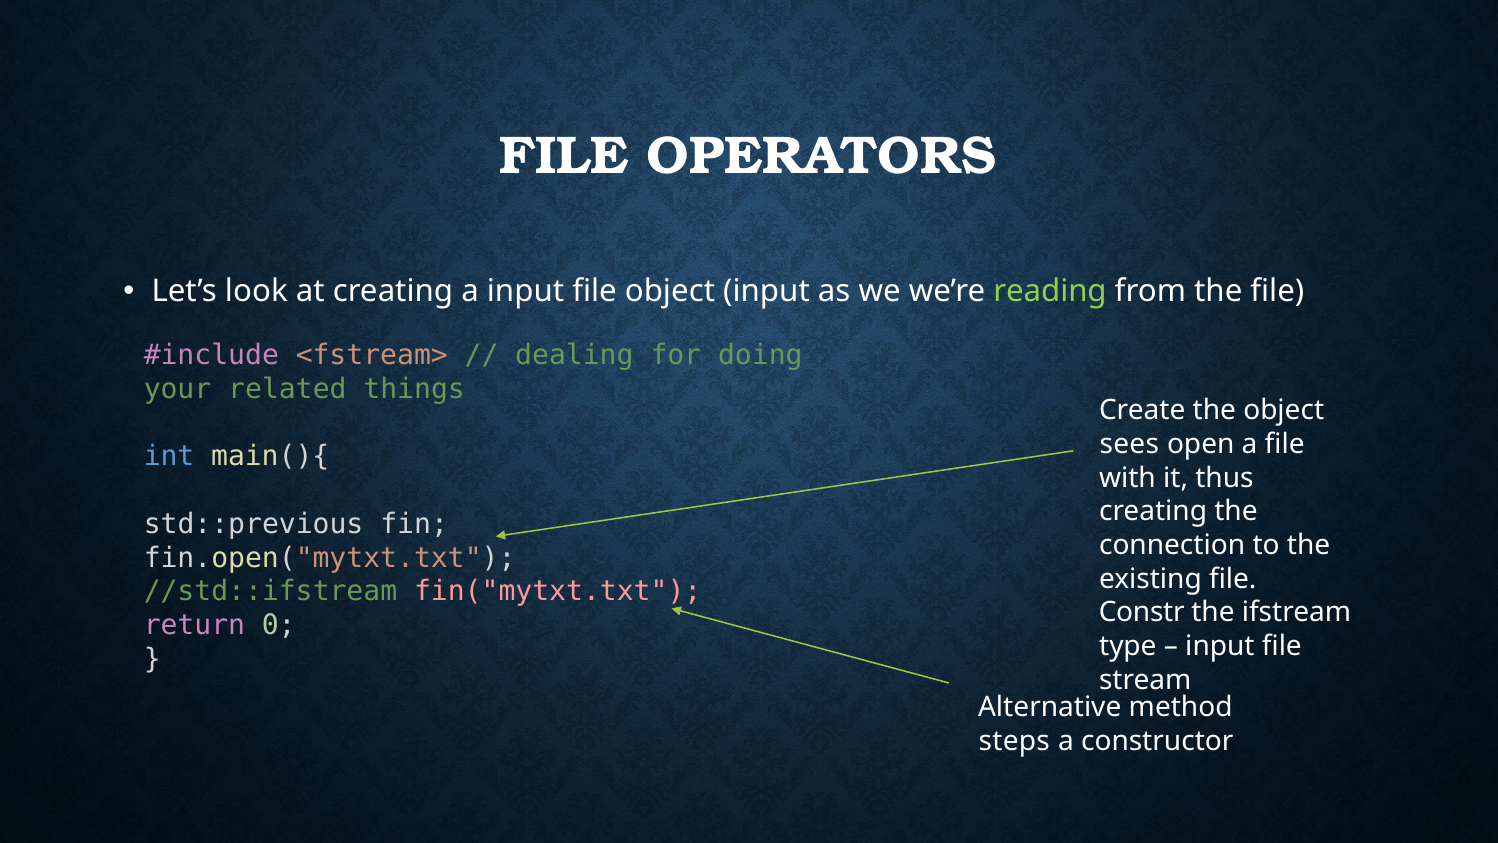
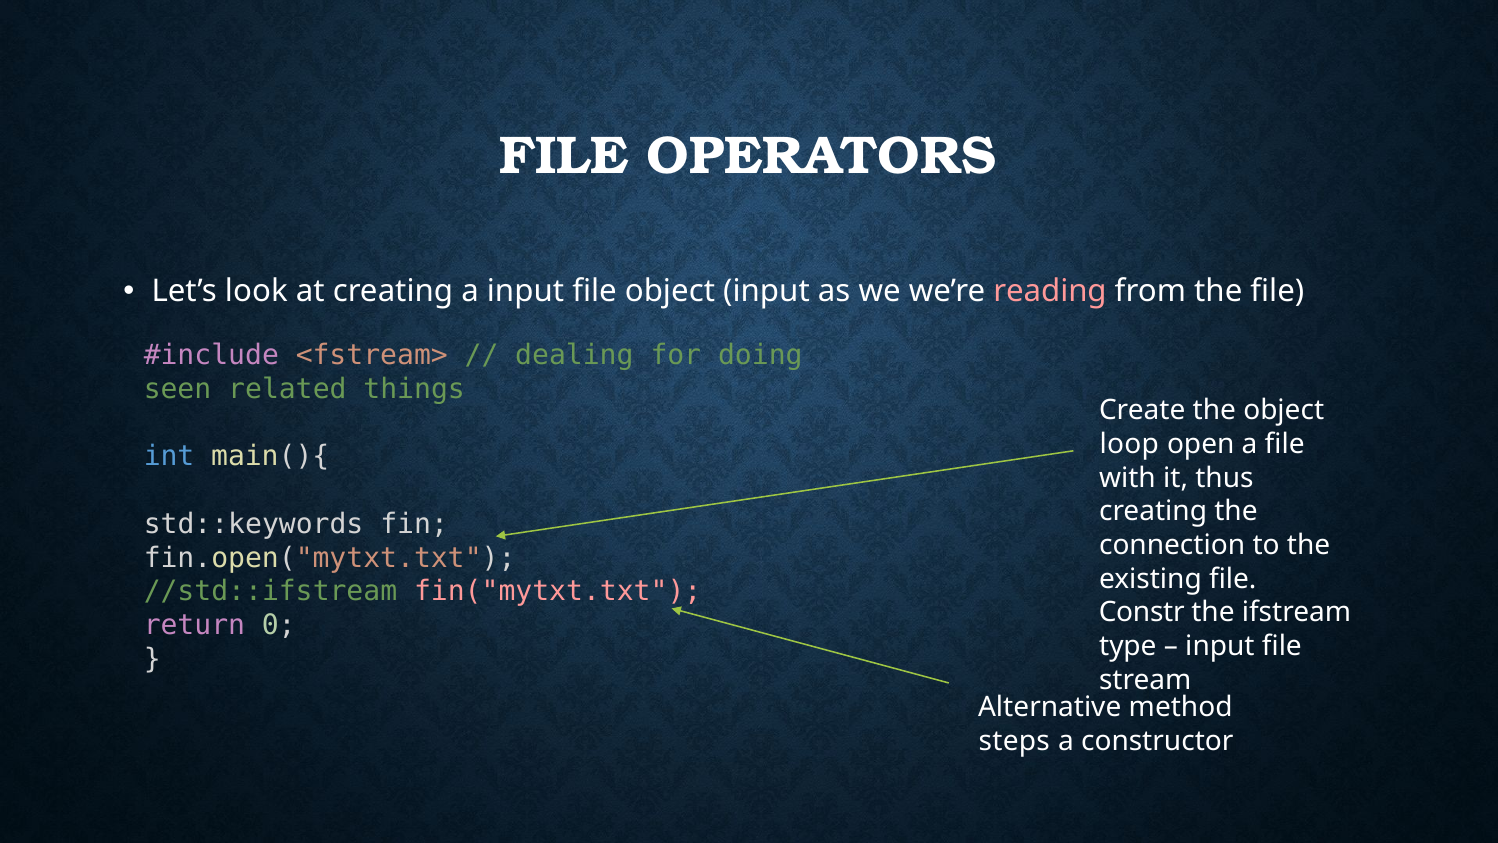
reading colour: light green -> pink
your: your -> seen
sees: sees -> loop
std::previous: std::previous -> std::keywords
